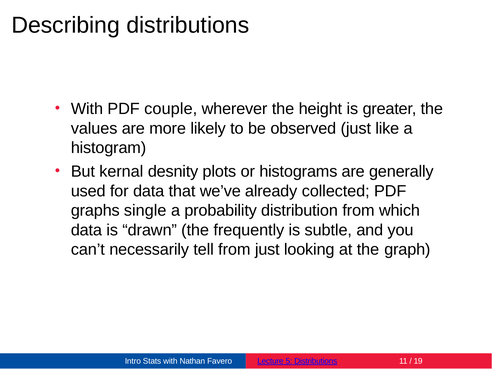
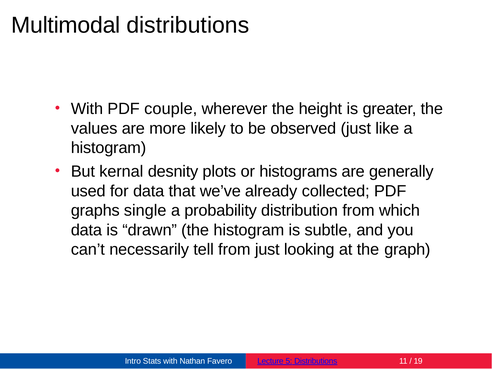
Describing: Describing -> Multimodal
the frequently: frequently -> histogram
